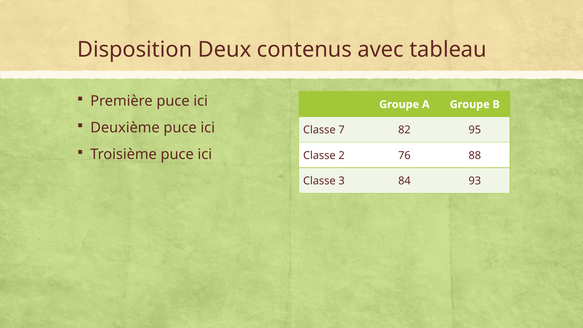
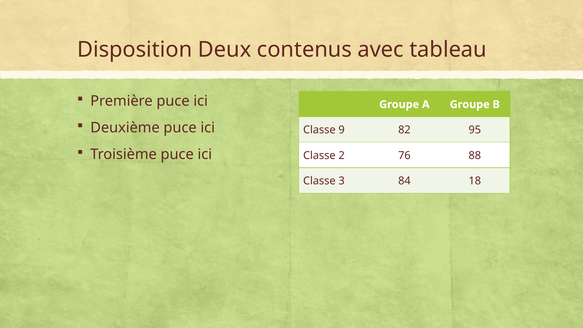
7: 7 -> 9
93: 93 -> 18
